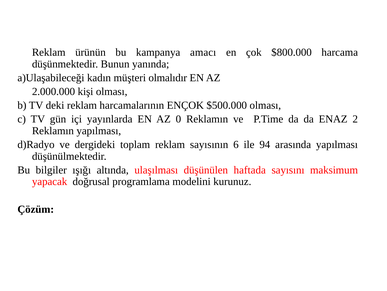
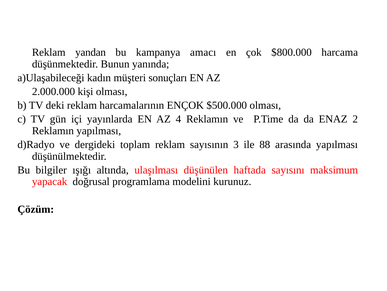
ürünün: ürünün -> yandan
olmalıdır: olmalıdır -> sonuçları
0: 0 -> 4
6: 6 -> 3
94: 94 -> 88
